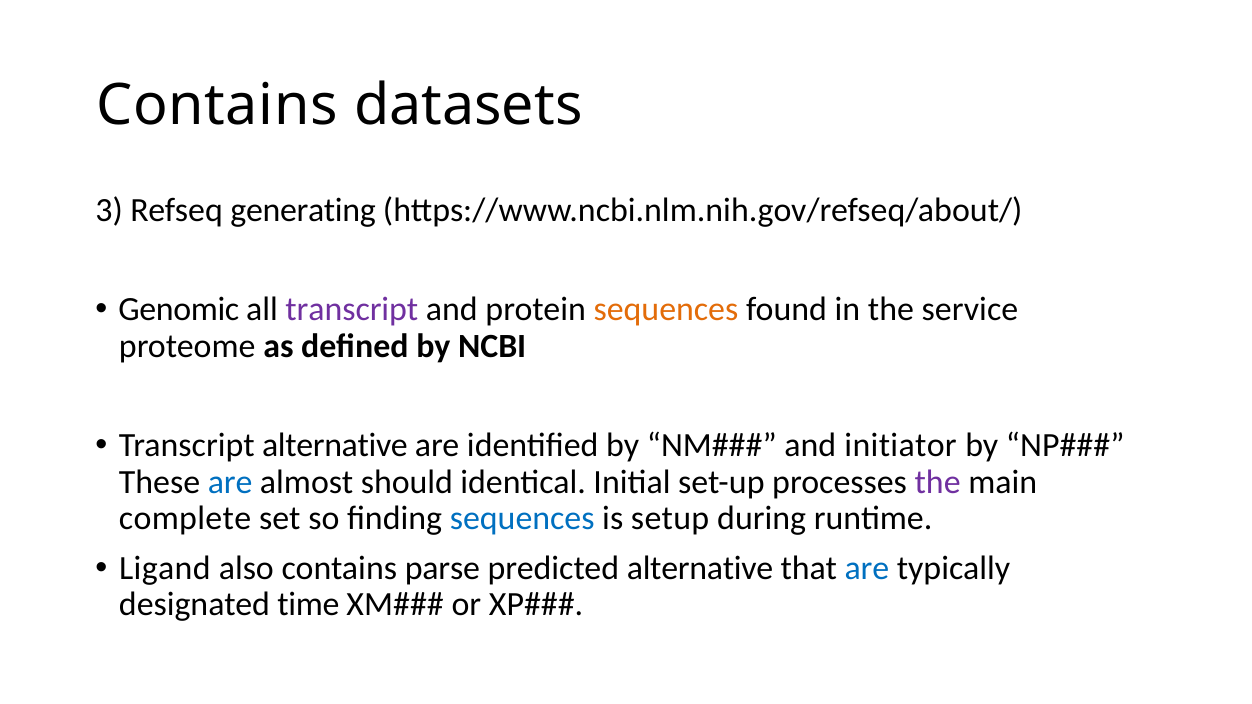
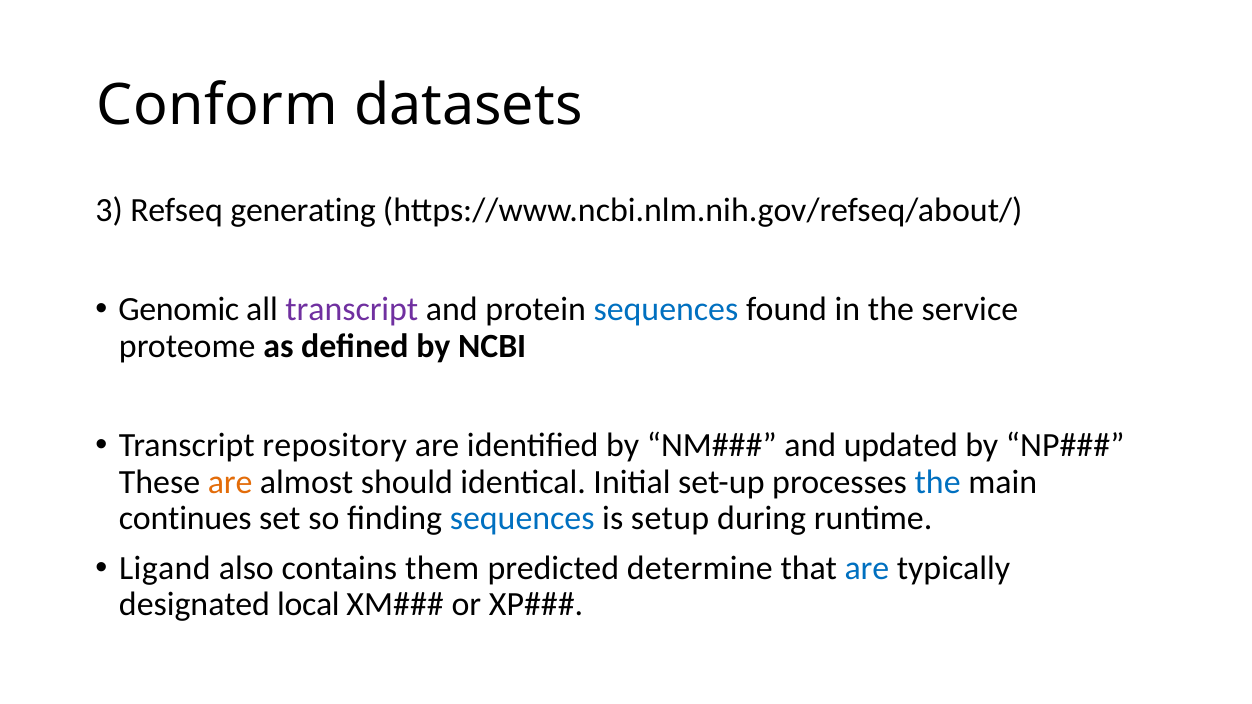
Contains at (217, 105): Contains -> Conform
sequences at (666, 310) colour: orange -> blue
Transcript alternative: alternative -> repository
initiator: initiator -> updated
are at (230, 482) colour: blue -> orange
the at (938, 482) colour: purple -> blue
complete: complete -> continues
parse: parse -> them
predicted alternative: alternative -> determine
time: time -> local
